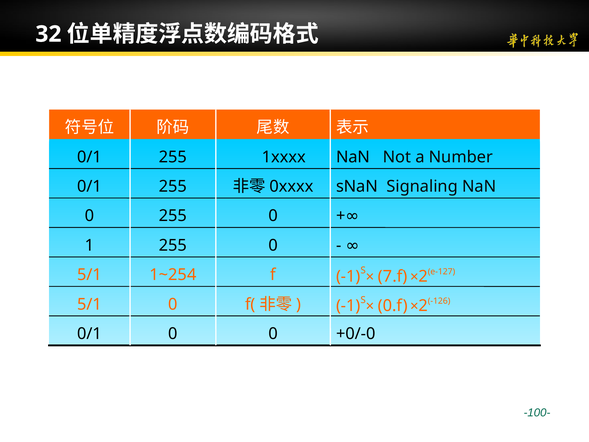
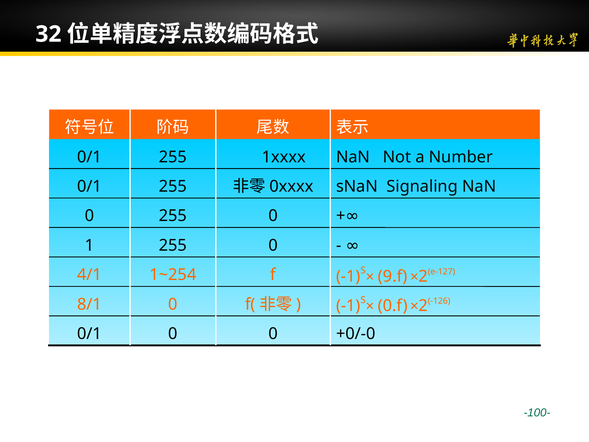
5/1 at (90, 275): 5/1 -> 4/1
7.f: 7.f -> 9.f
5/1 at (90, 304): 5/1 -> 8/1
